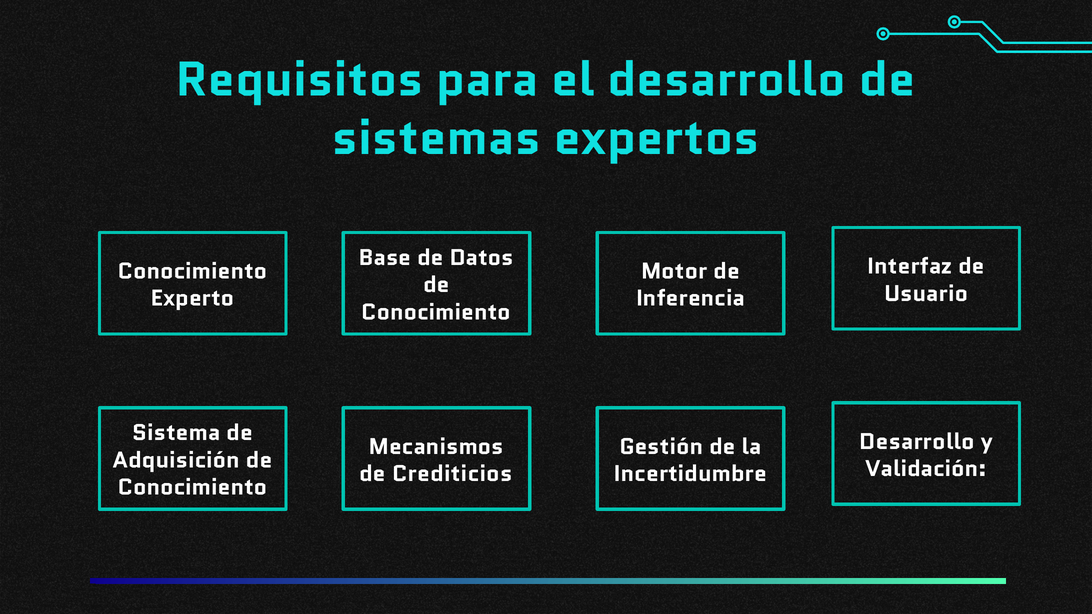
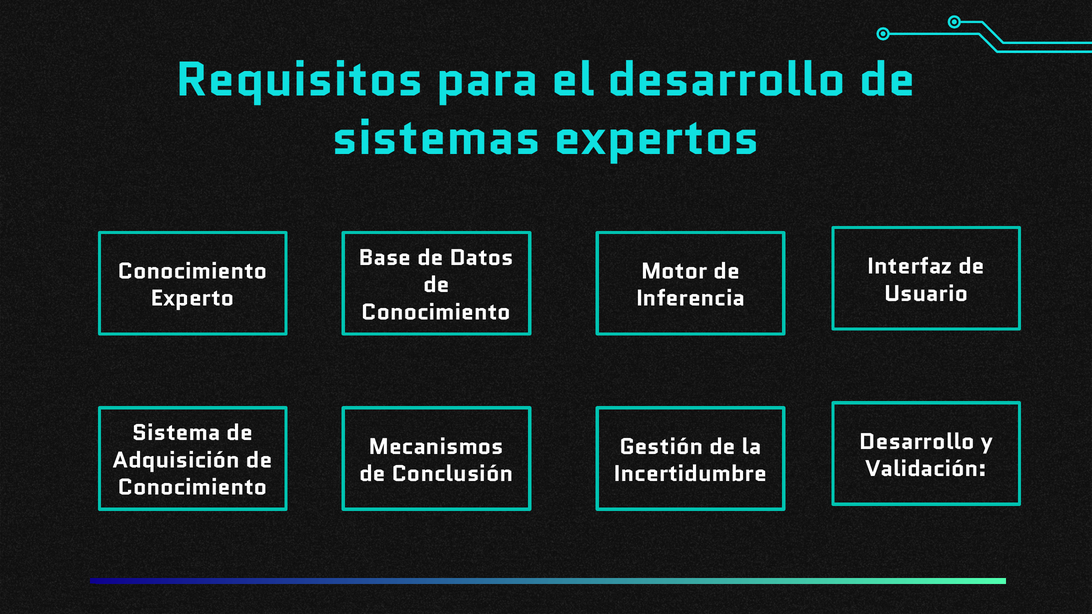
Crediticios: Crediticios -> Conclusión
